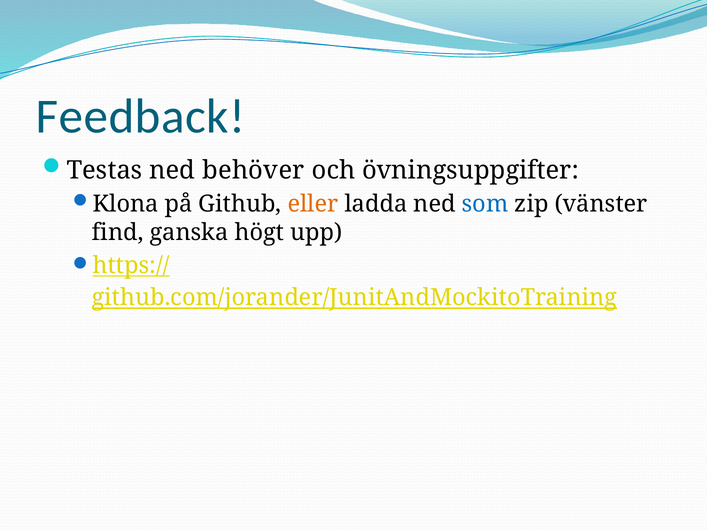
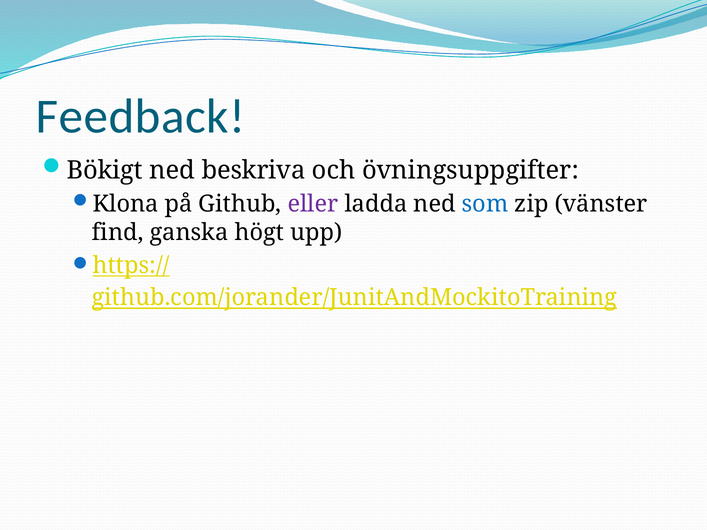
Testas: Testas -> Bökigt
behöver: behöver -> beskriva
eller colour: orange -> purple
